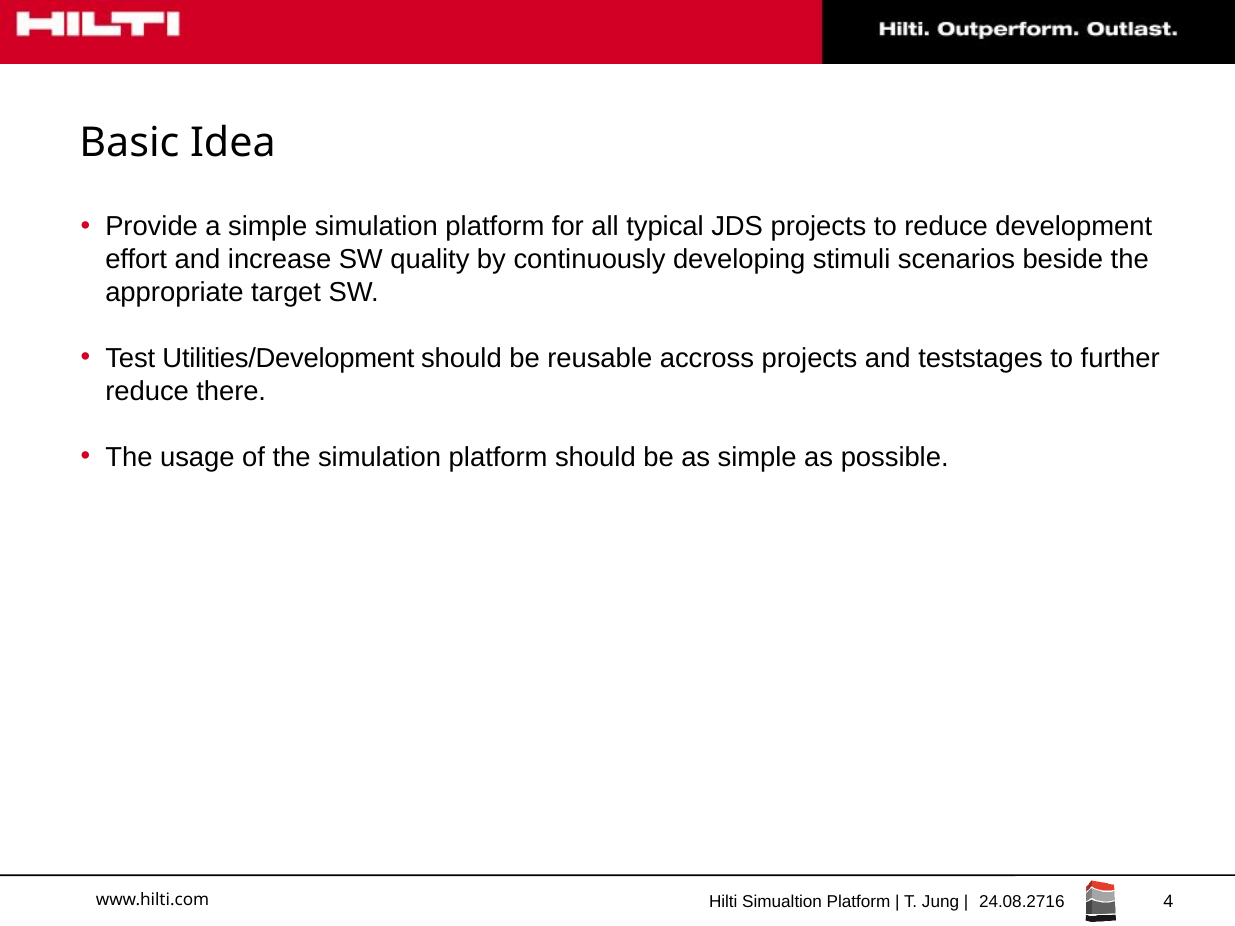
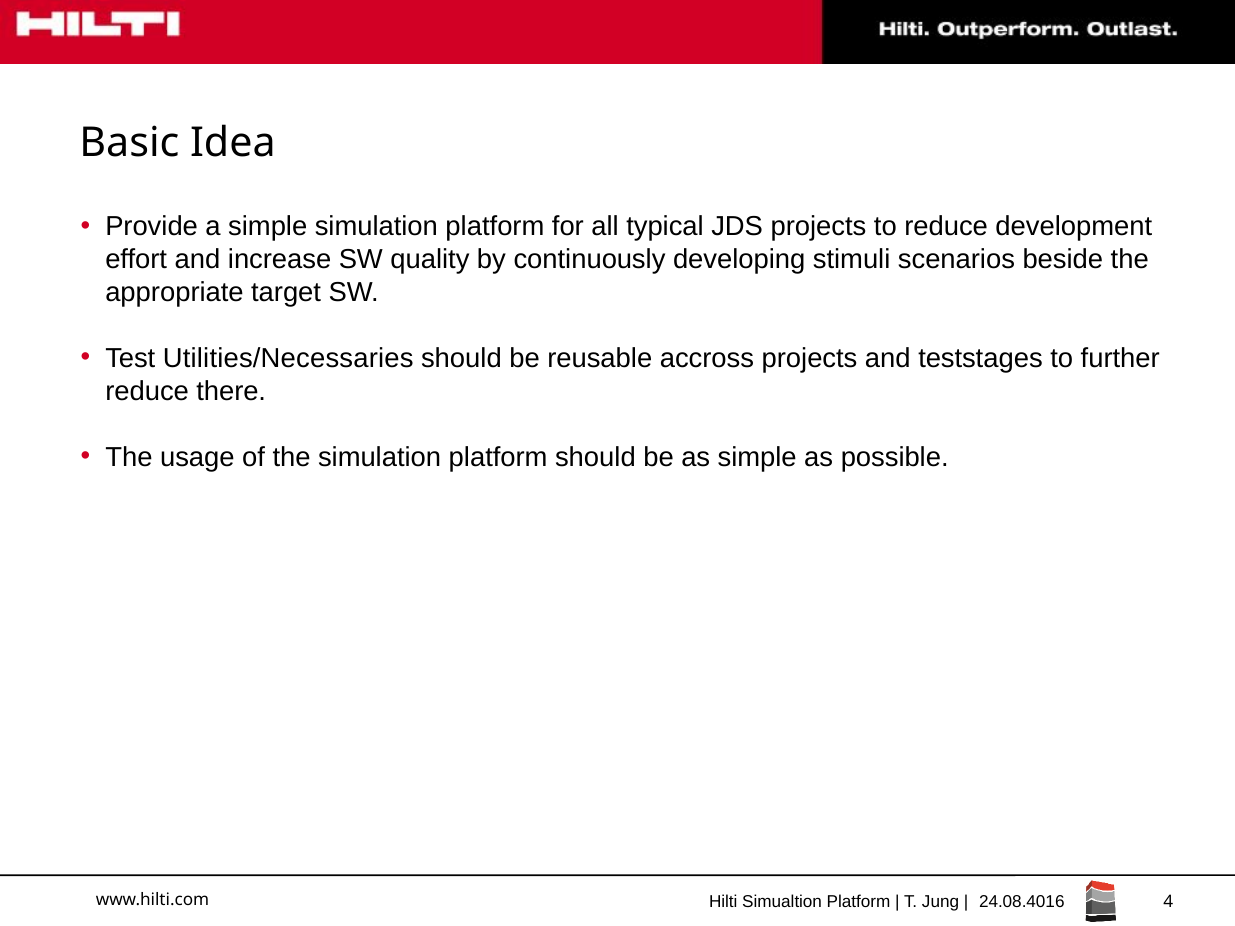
Utilities/Development: Utilities/Development -> Utilities/Necessaries
24.08.2716: 24.08.2716 -> 24.08.4016
